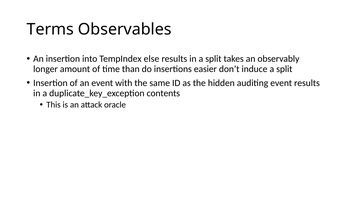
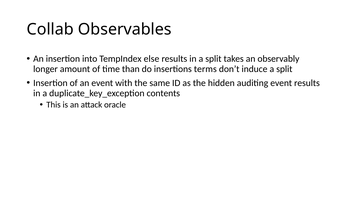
Terms: Terms -> Collab
easier: easier -> terms
